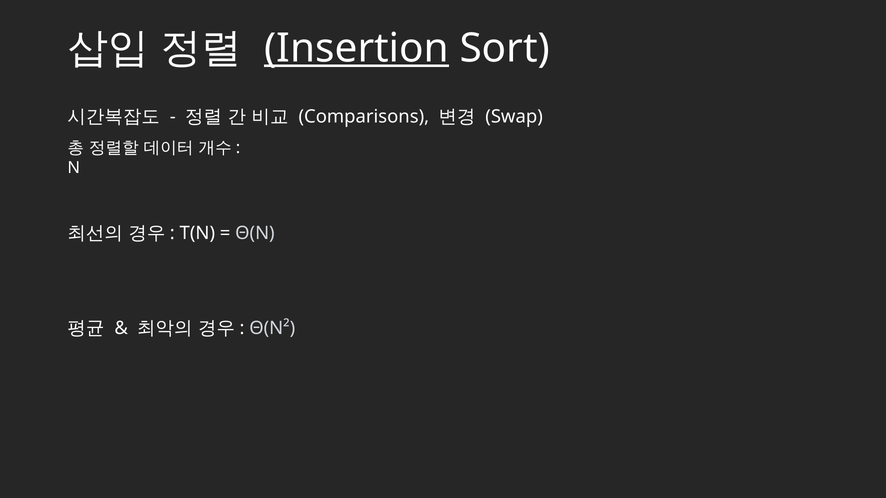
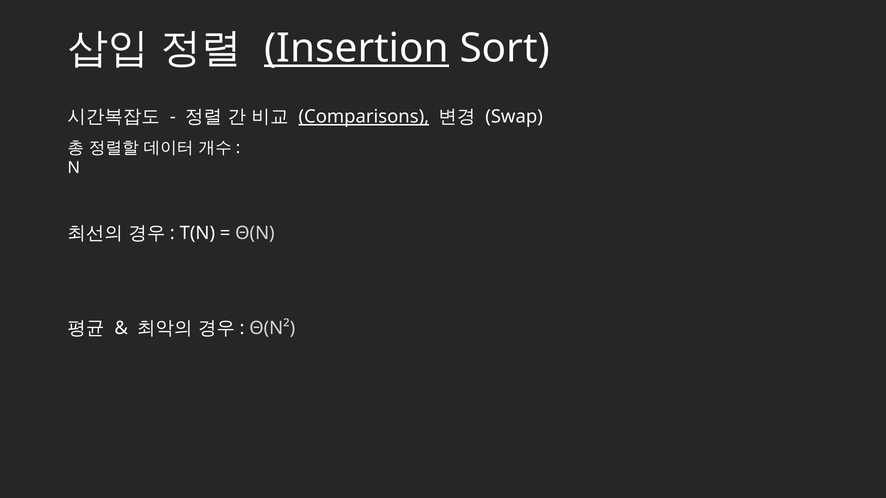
Comparisons underline: none -> present
